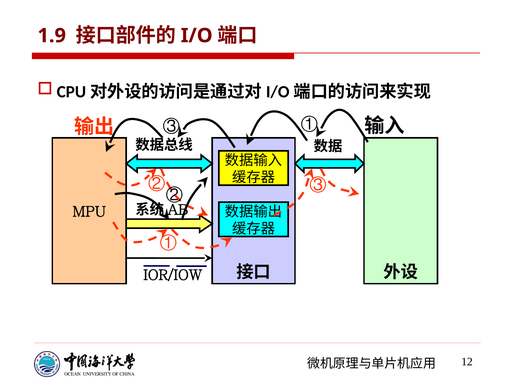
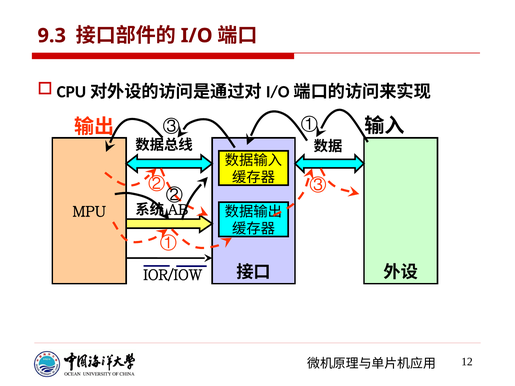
1.9: 1.9 -> 9.3
